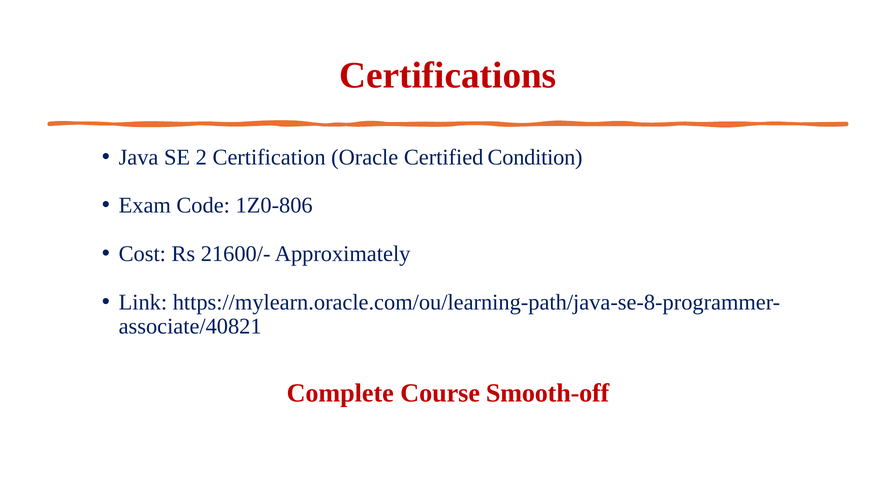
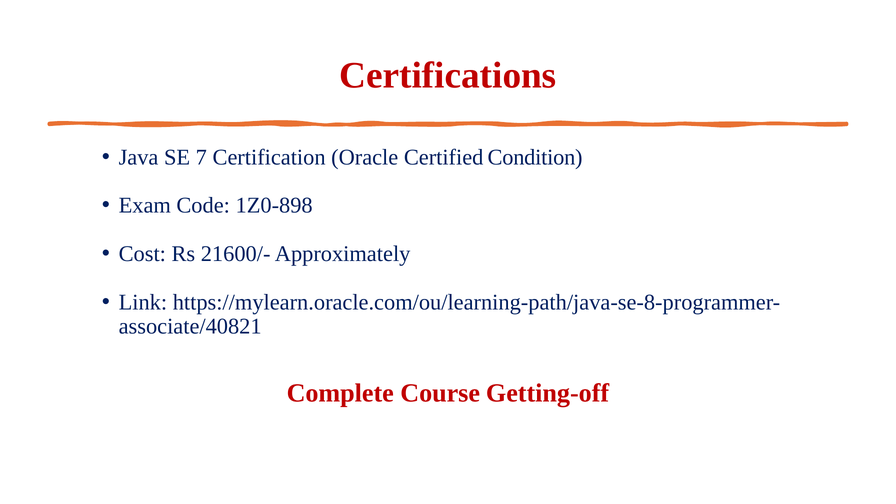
2: 2 -> 7
1Z0-806: 1Z0-806 -> 1Z0-898
Smooth-off: Smooth-off -> Getting-off
